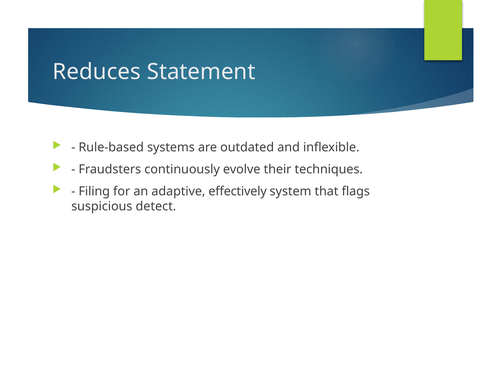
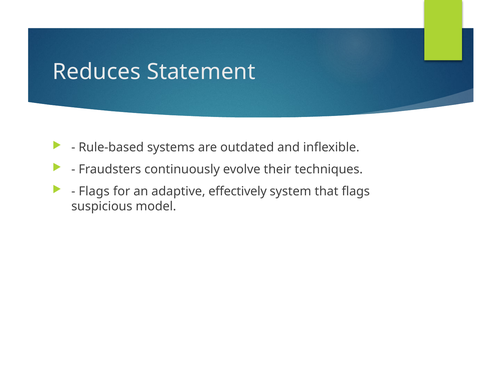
Filing at (94, 191): Filing -> Flags
detect: detect -> model
